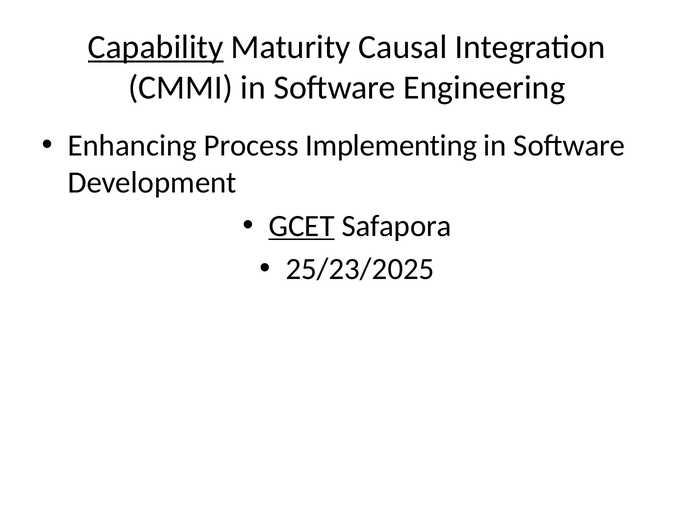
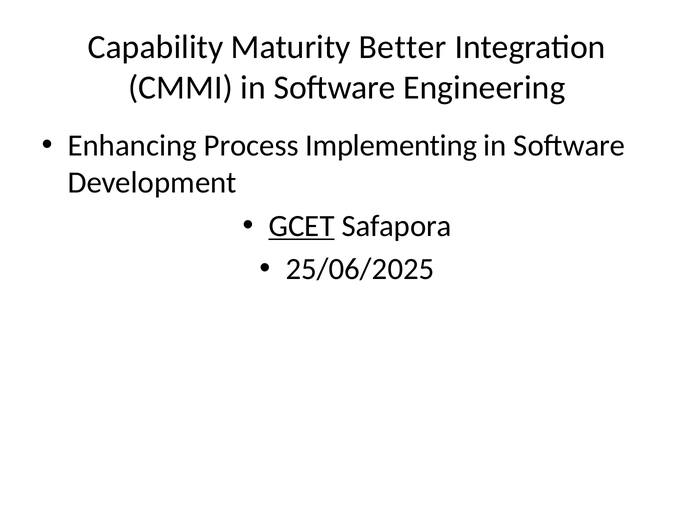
Capability underline: present -> none
Causal: Causal -> Better
25/23/2025: 25/23/2025 -> 25/06/2025
